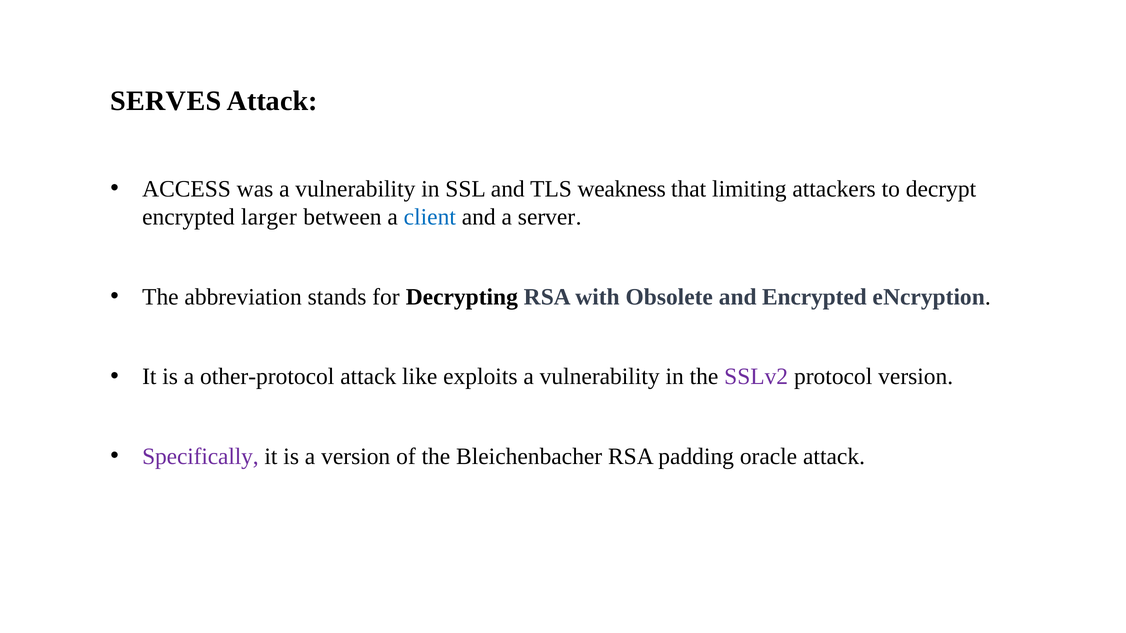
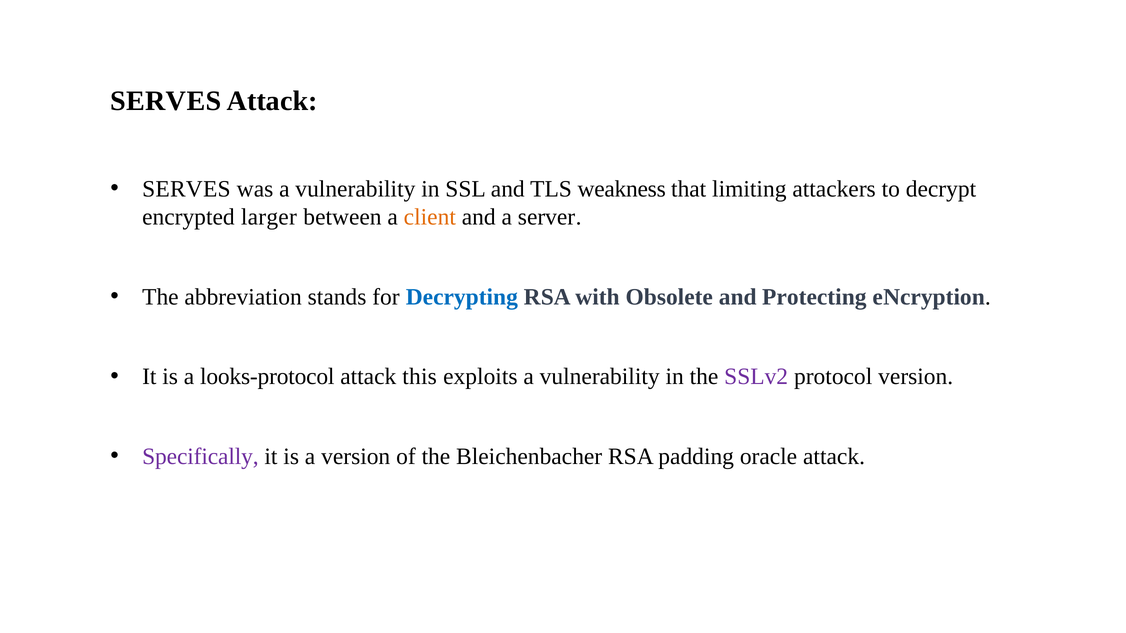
ACCESS at (187, 189): ACCESS -> SERVES
client colour: blue -> orange
Decrypting colour: black -> blue
and Encrypted: Encrypted -> Protecting
other-protocol: other-protocol -> looks-protocol
like: like -> this
